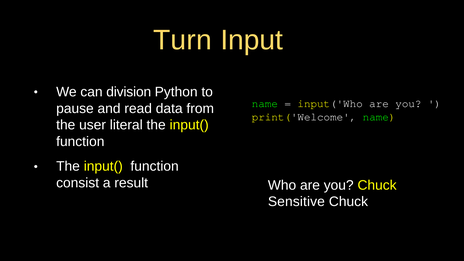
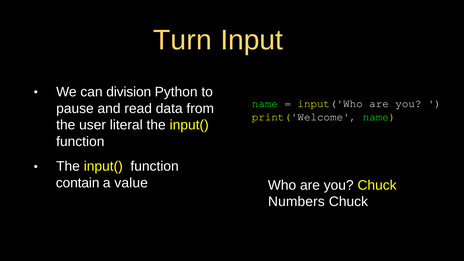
consist: consist -> contain
result: result -> value
Sensitive: Sensitive -> Numbers
